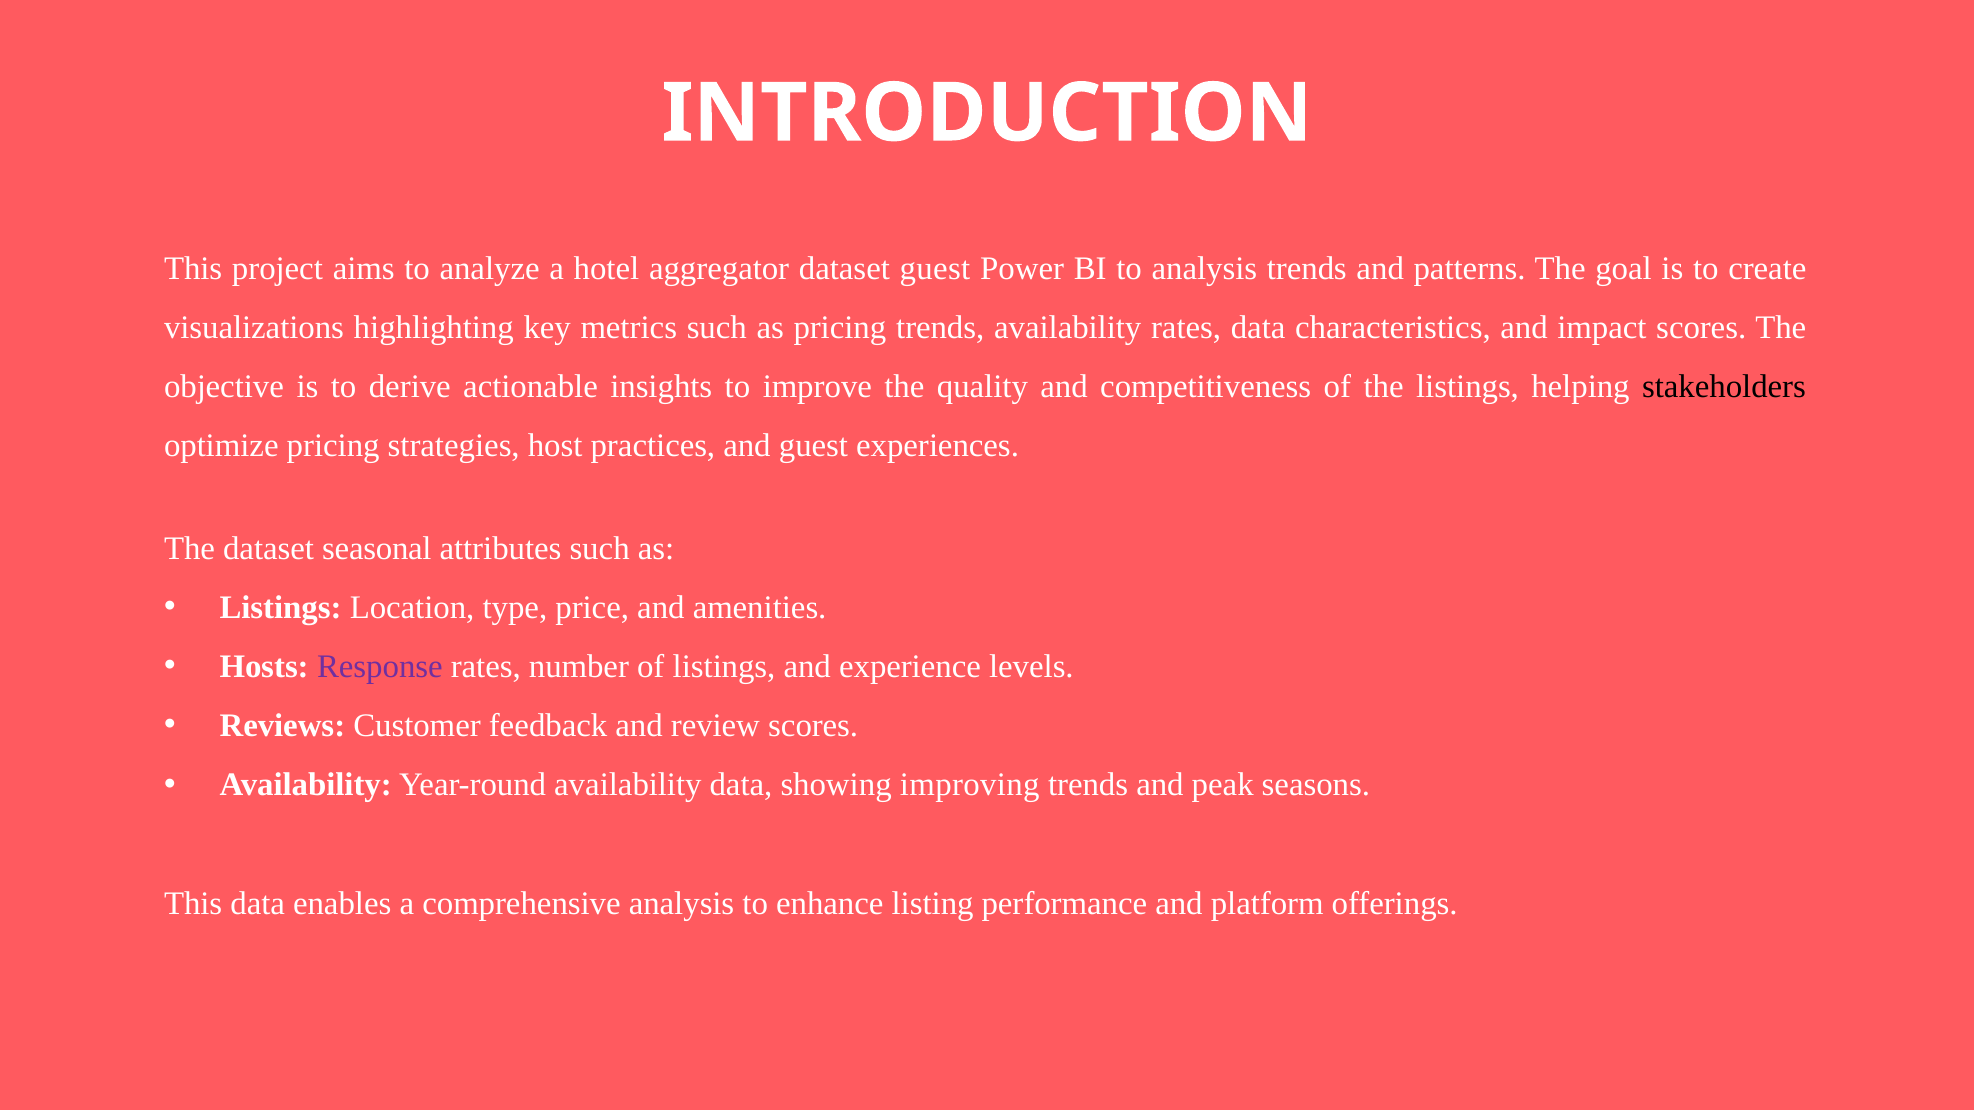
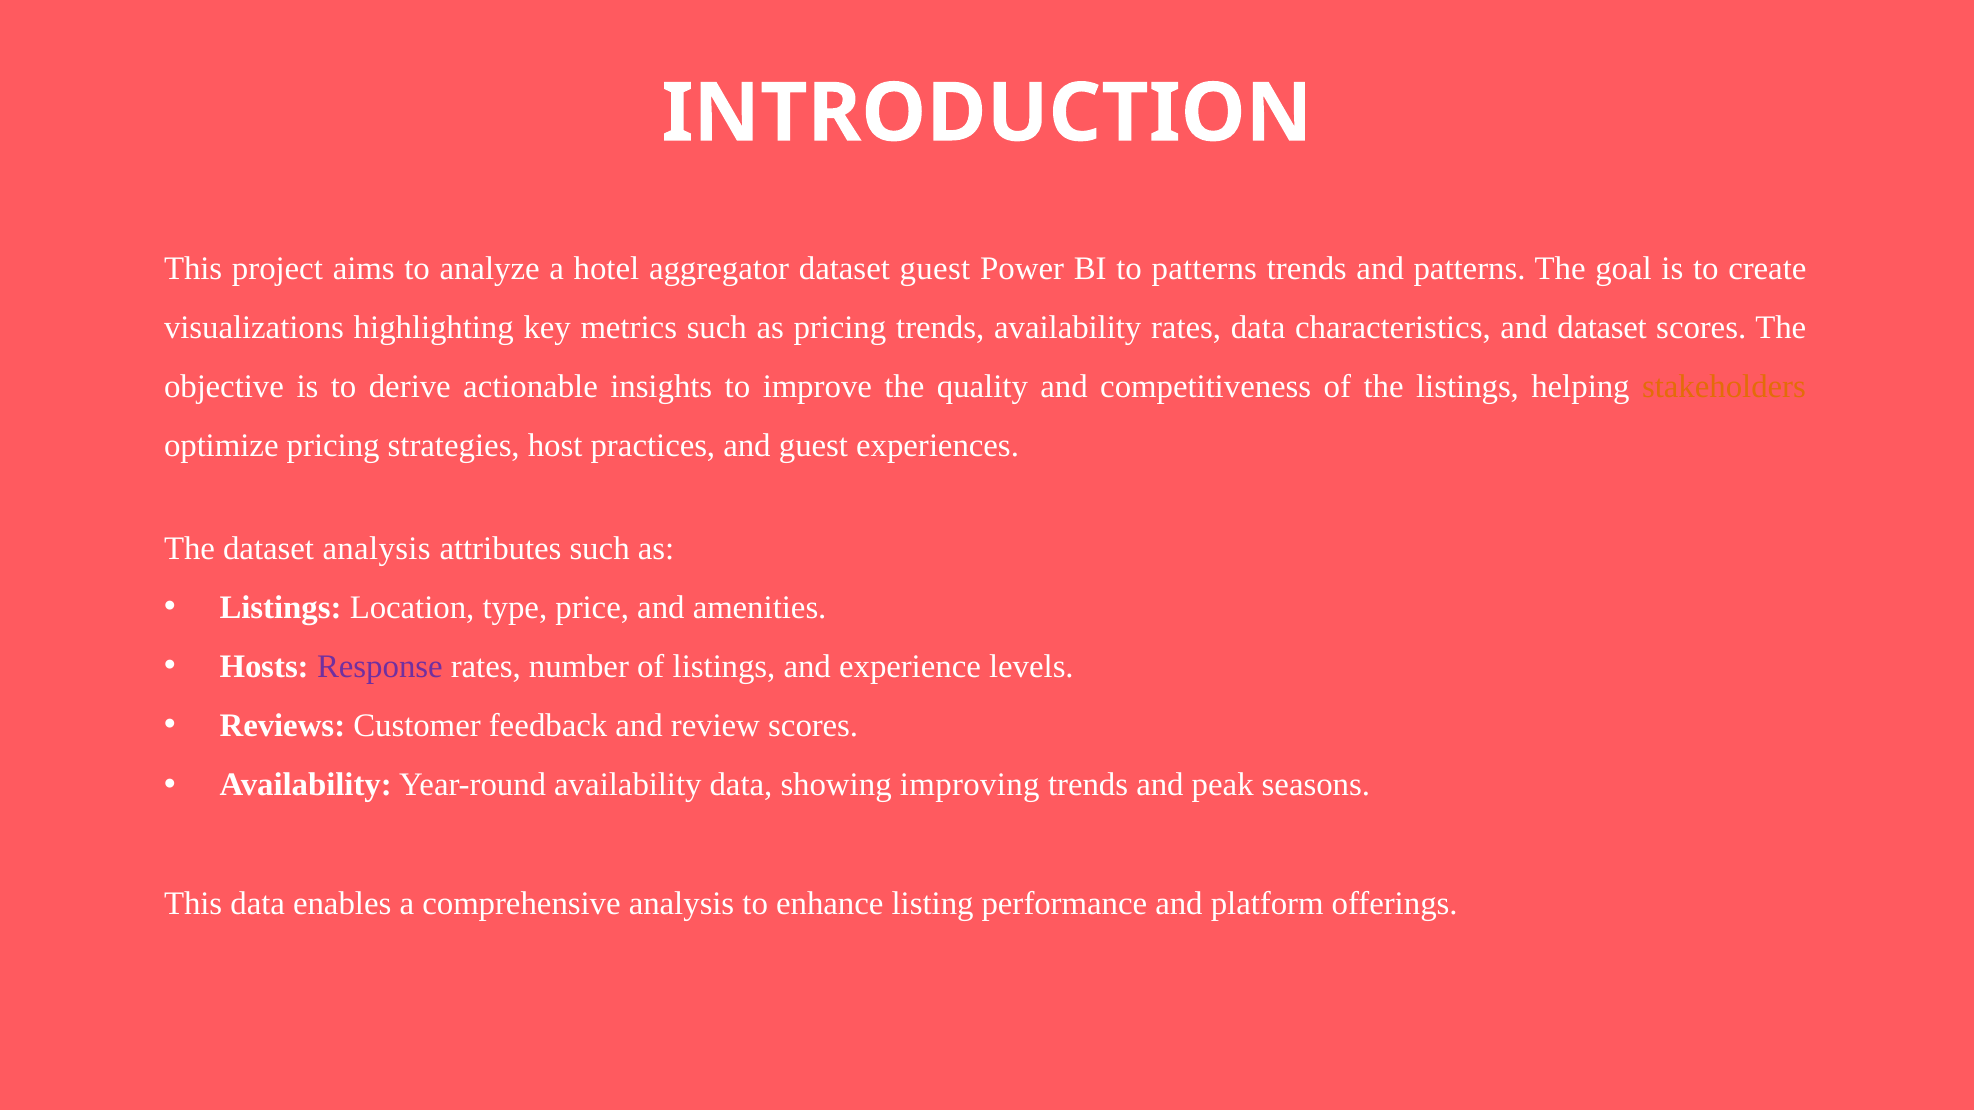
to analysis: analysis -> patterns
and impact: impact -> dataset
stakeholders colour: black -> orange
dataset seasonal: seasonal -> analysis
